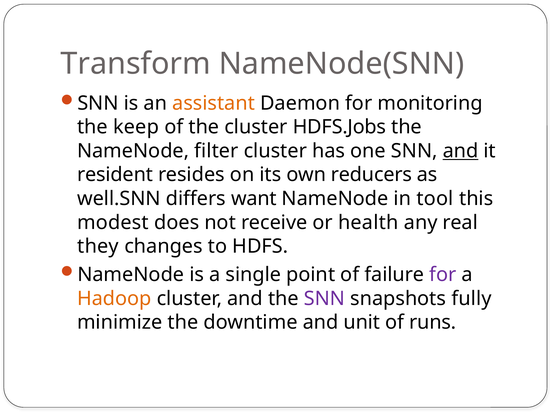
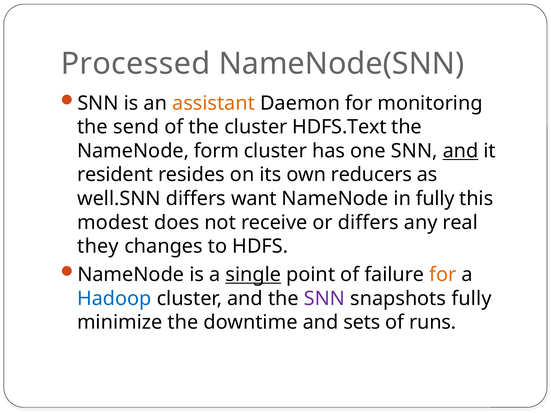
Transform: Transform -> Processed
keep: keep -> send
HDFS.Jobs: HDFS.Jobs -> HDFS.Text
filter: filter -> form
in tool: tool -> fully
or health: health -> differs
single underline: none -> present
for at (443, 275) colour: purple -> orange
Hadoop colour: orange -> blue
unit: unit -> sets
